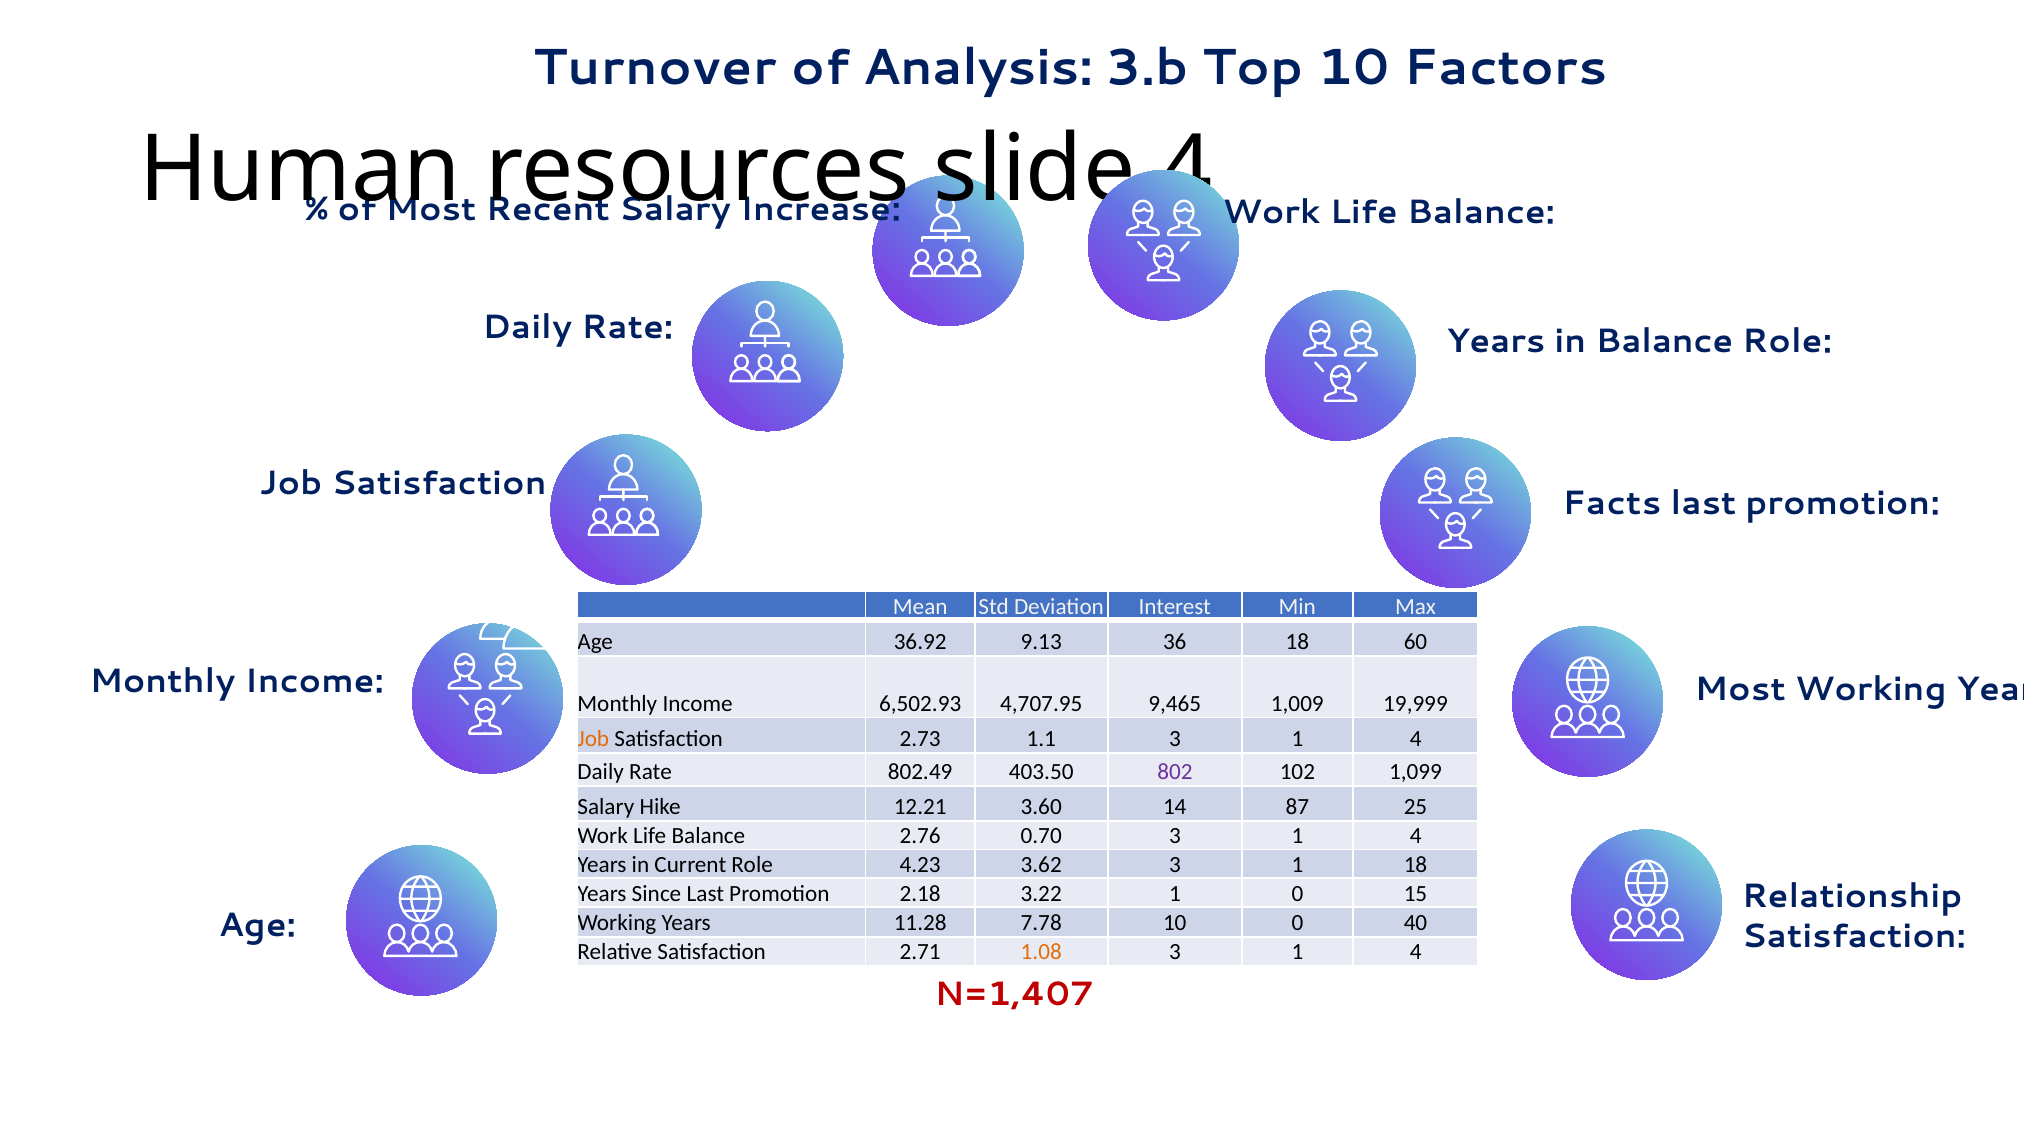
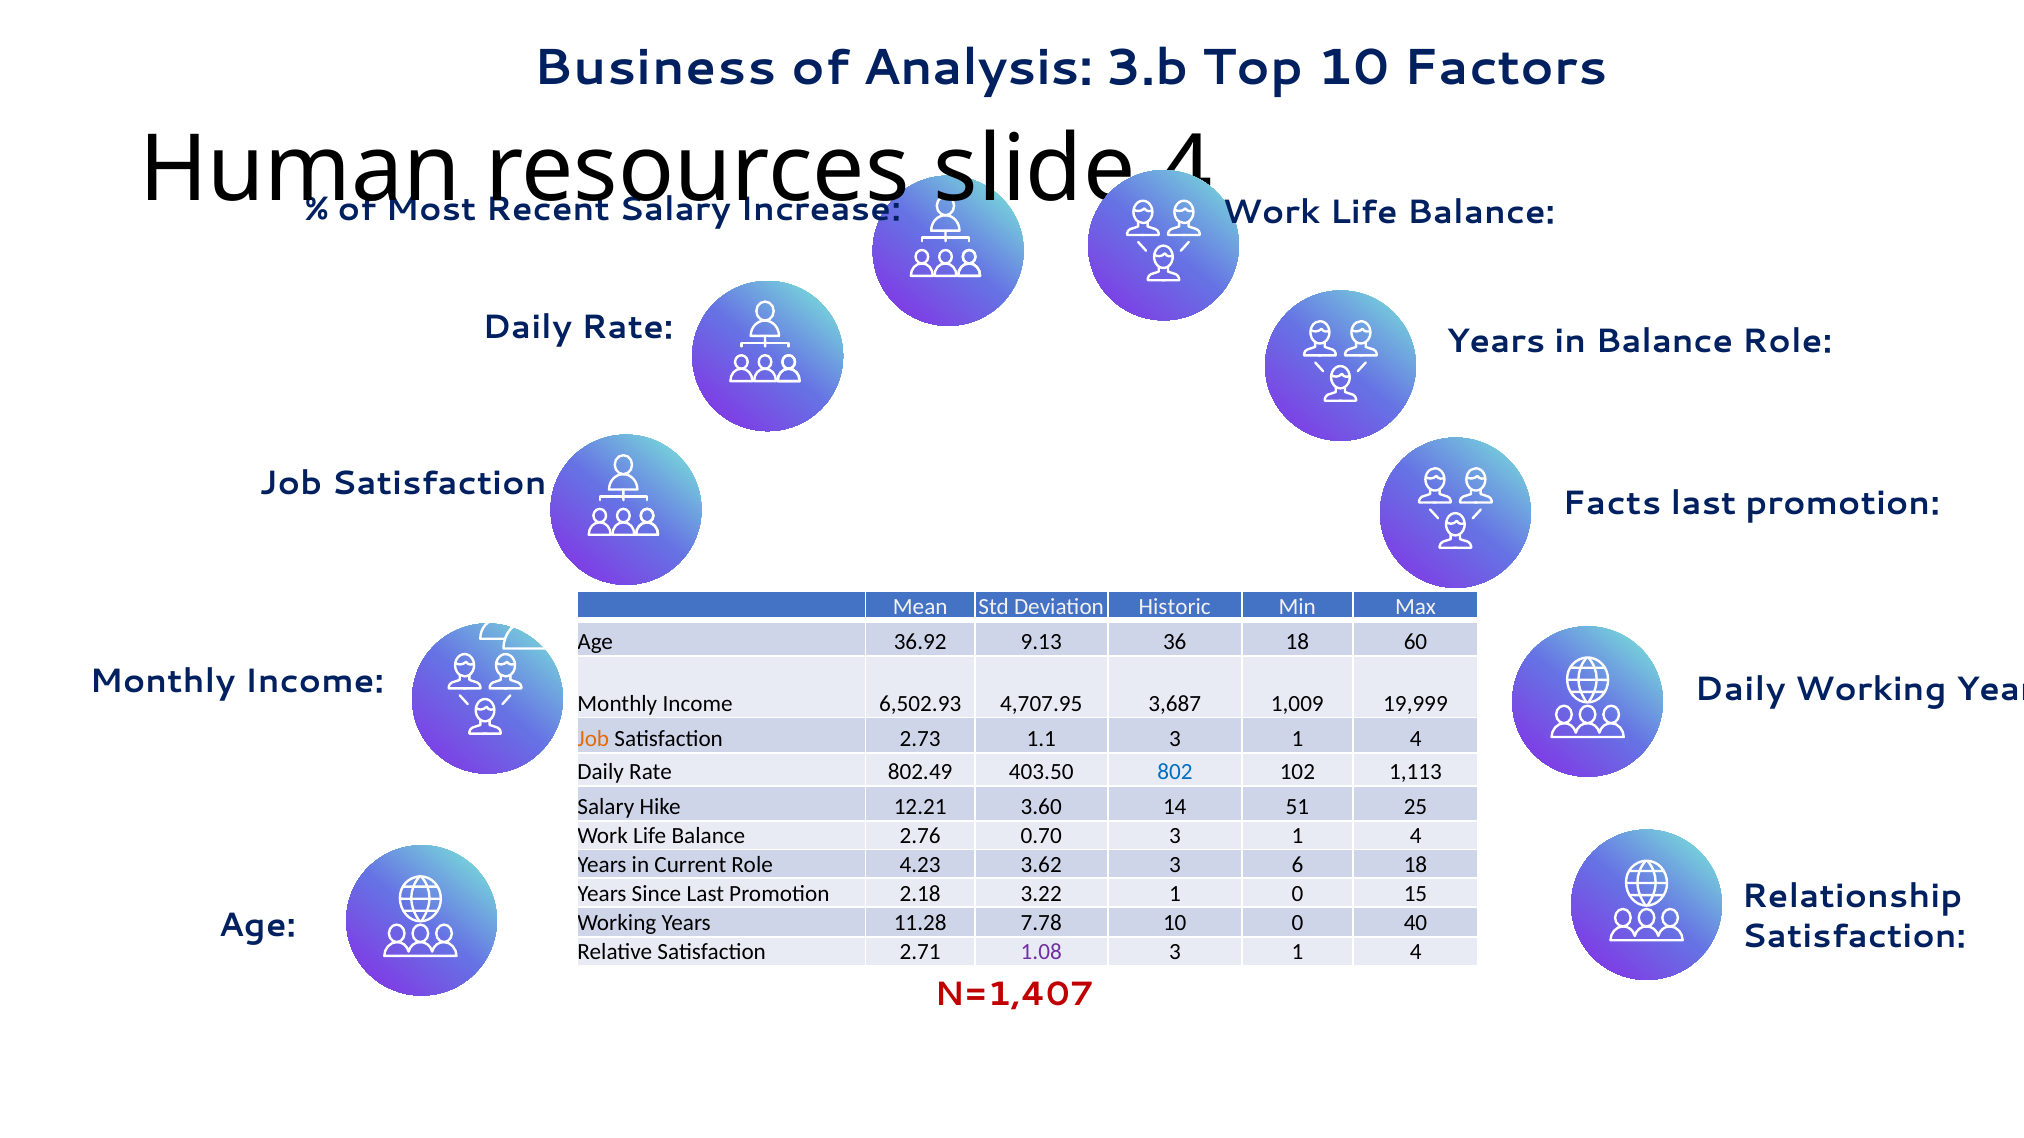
Turnover: Turnover -> Business
Interest: Interest -> Historic
Most at (1740, 690): Most -> Daily
9,465: 9,465 -> 3,687
802 colour: purple -> blue
1,099: 1,099 -> 1,113
87: 87 -> 51
3.62 3 1: 1 -> 6
1.08 colour: orange -> purple
